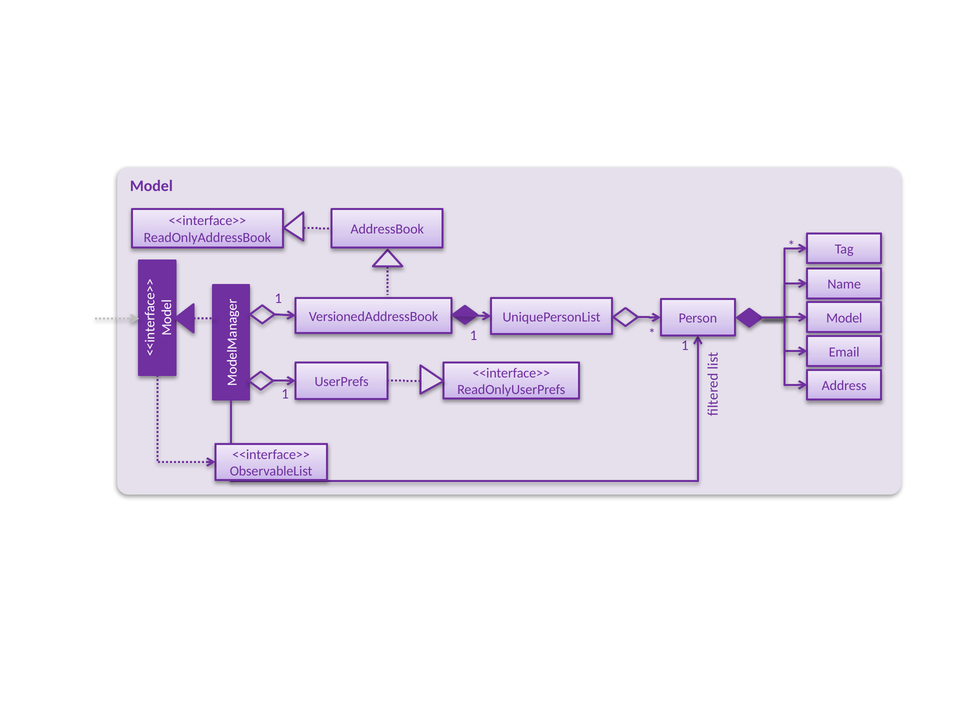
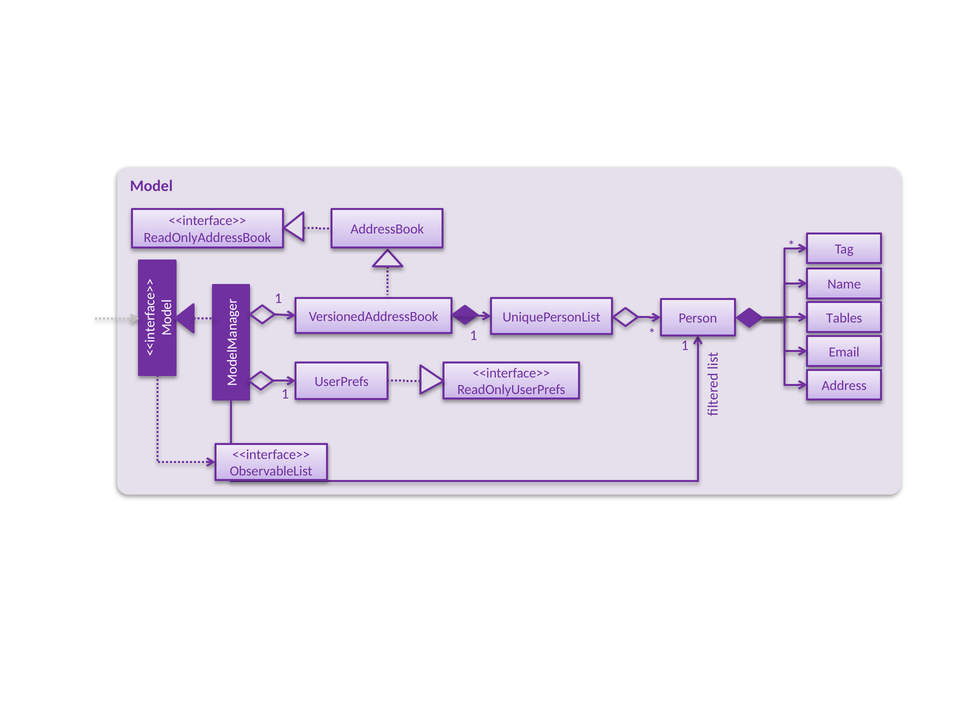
Model at (844, 318): Model -> Tables
